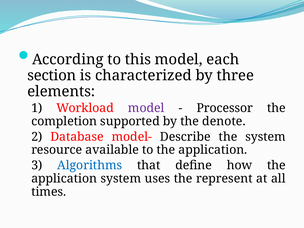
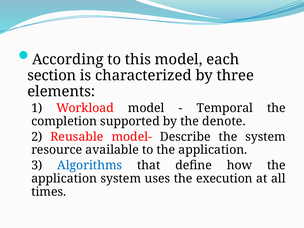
model at (146, 108) colour: purple -> black
Processor: Processor -> Temporal
Database: Database -> Reusable
represent: represent -> execution
